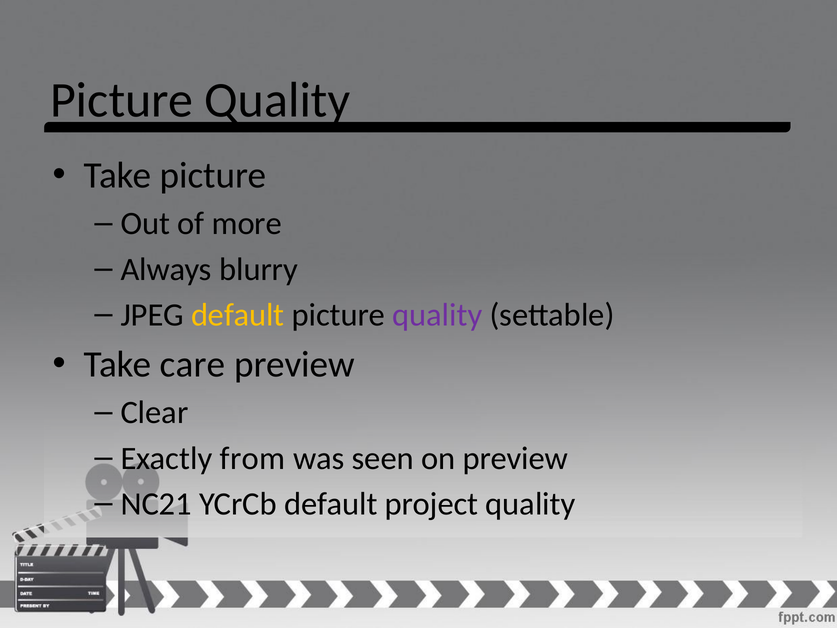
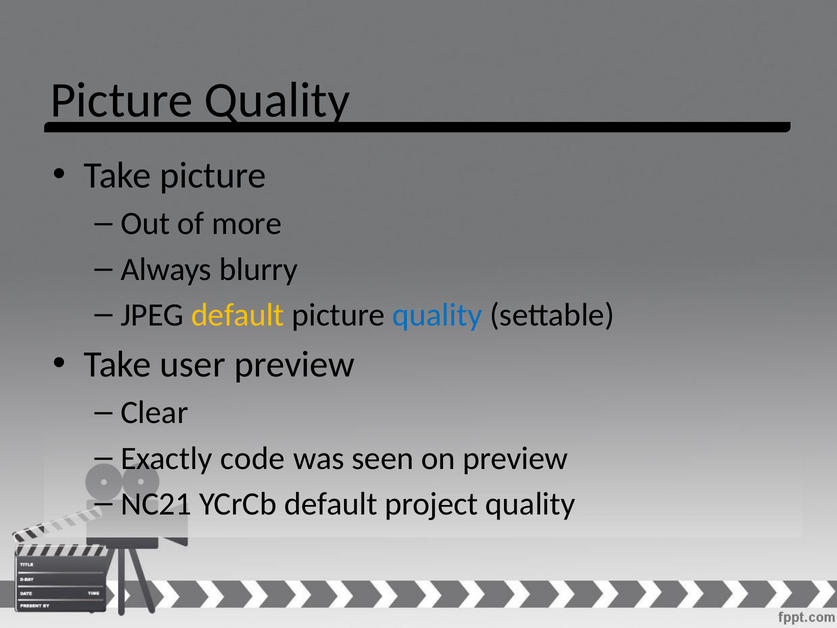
quality at (437, 315) colour: purple -> blue
care: care -> user
from: from -> code
